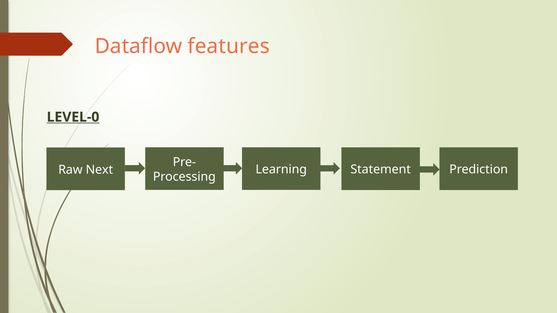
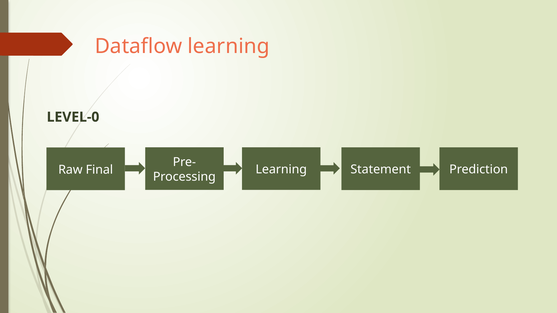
Dataflow features: features -> learning
LEVEL-0 underline: present -> none
Next: Next -> Final
